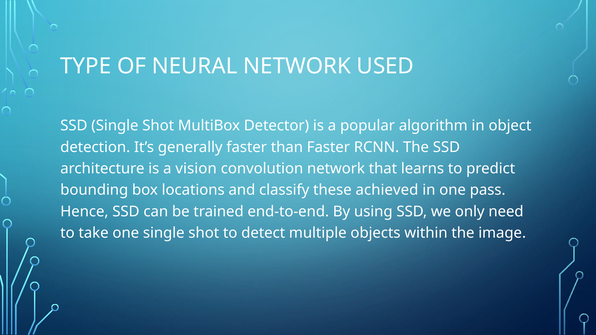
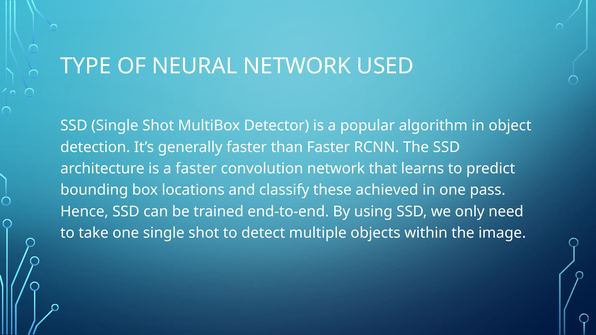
a vision: vision -> faster
